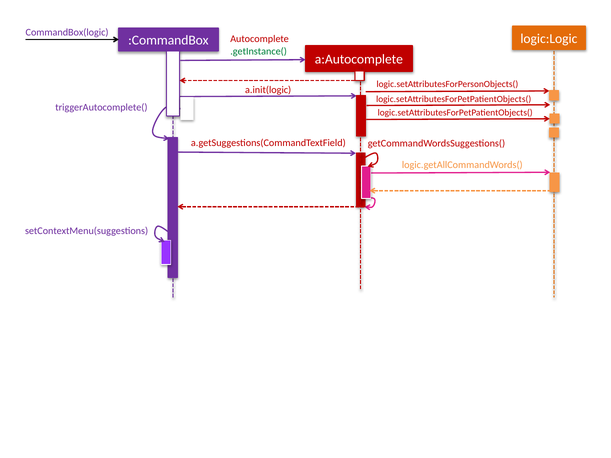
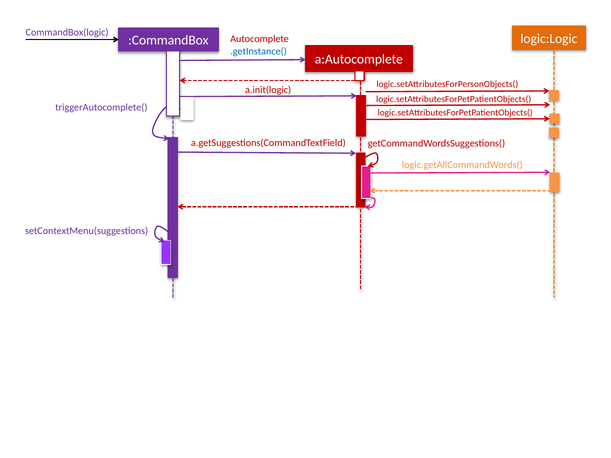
.getInstance( colour: green -> blue
